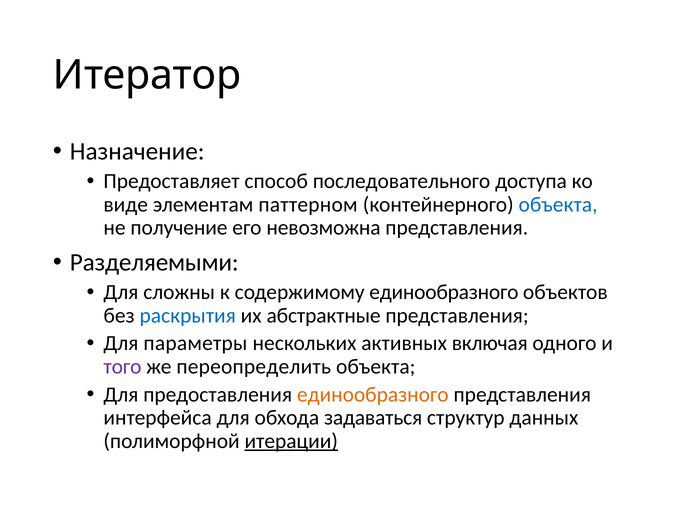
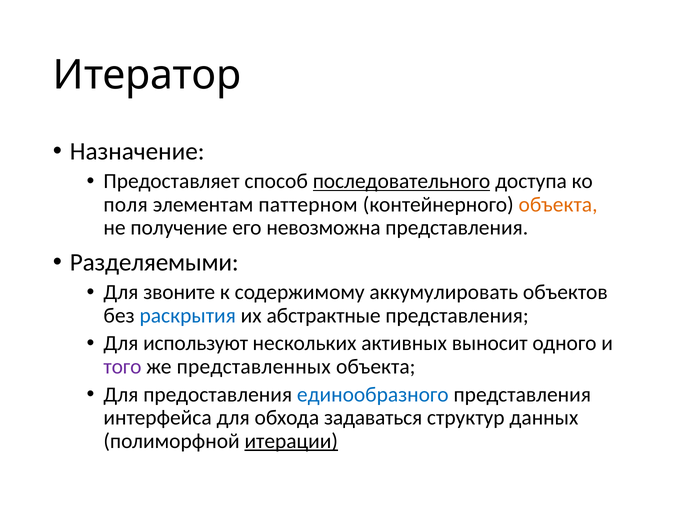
последовательного underline: none -> present
виде: виде -> поля
объекта at (558, 204) colour: blue -> orange
сложны: сложны -> звоните
содержимому единообразного: единообразного -> аккумулировать
параметры: параметры -> используют
включая: включая -> выносит
переопределить: переопределить -> представленных
единообразного at (373, 394) colour: orange -> blue
